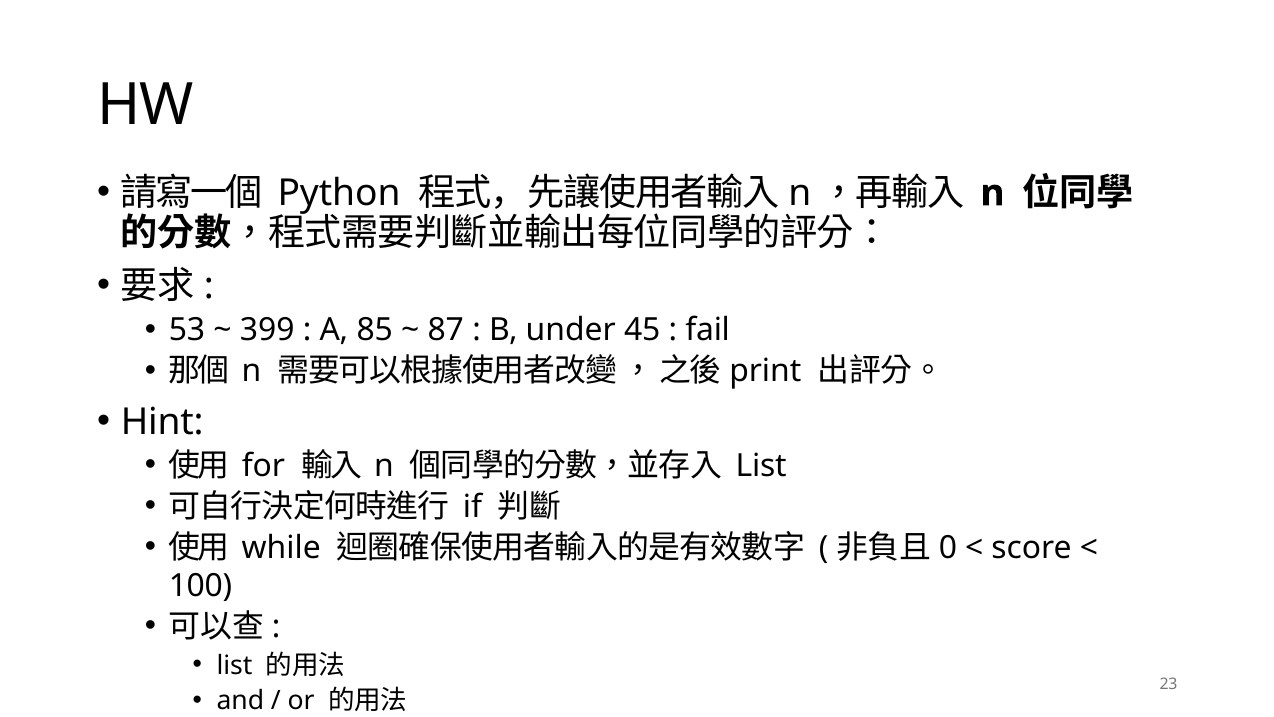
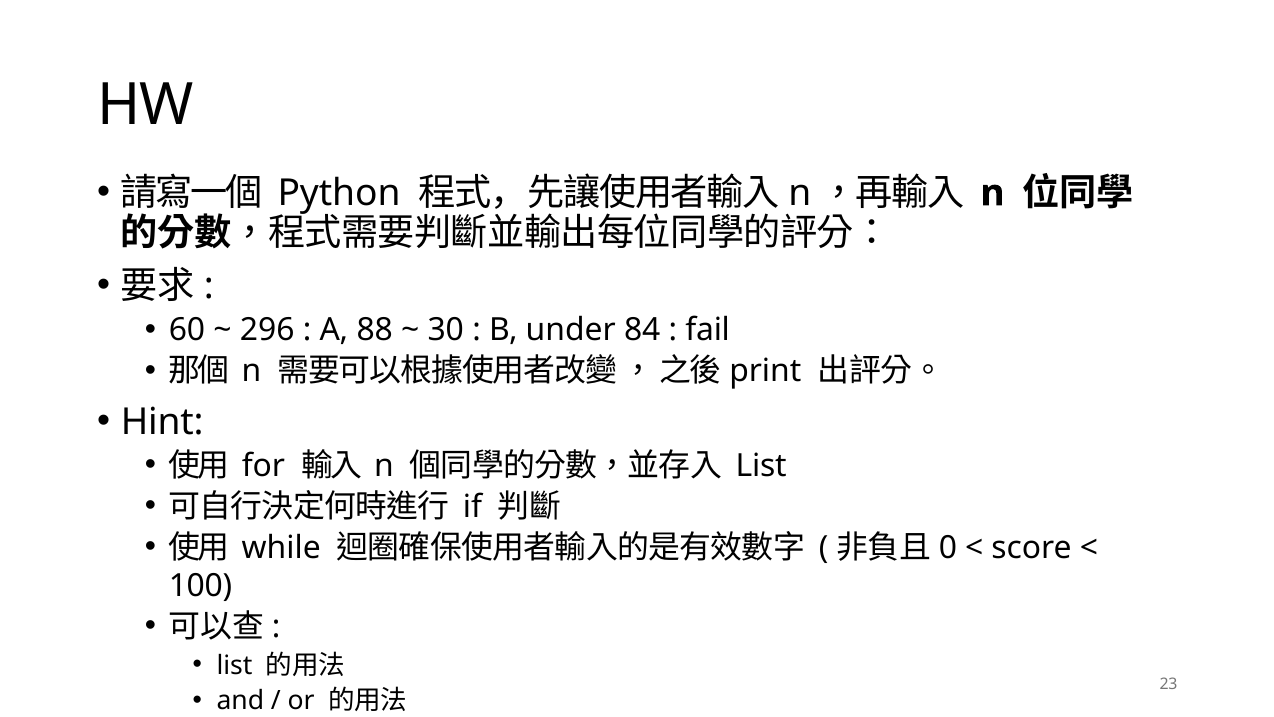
53: 53 -> 60
399: 399 -> 296
85: 85 -> 88
87: 87 -> 30
45: 45 -> 84
